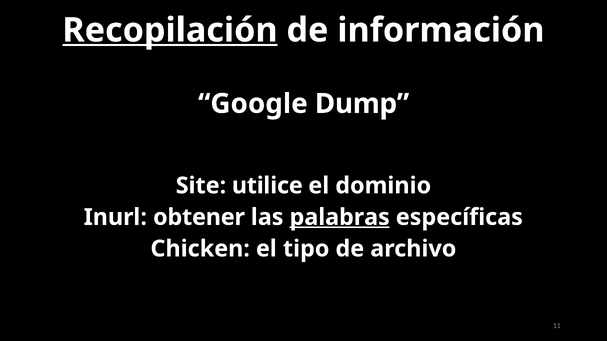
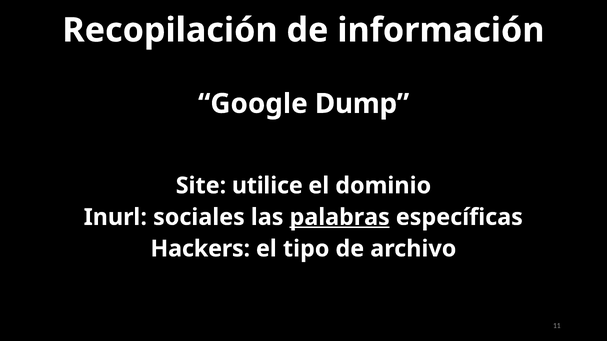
Recopilación underline: present -> none
obtener: obtener -> sociales
Chicken: Chicken -> Hackers
